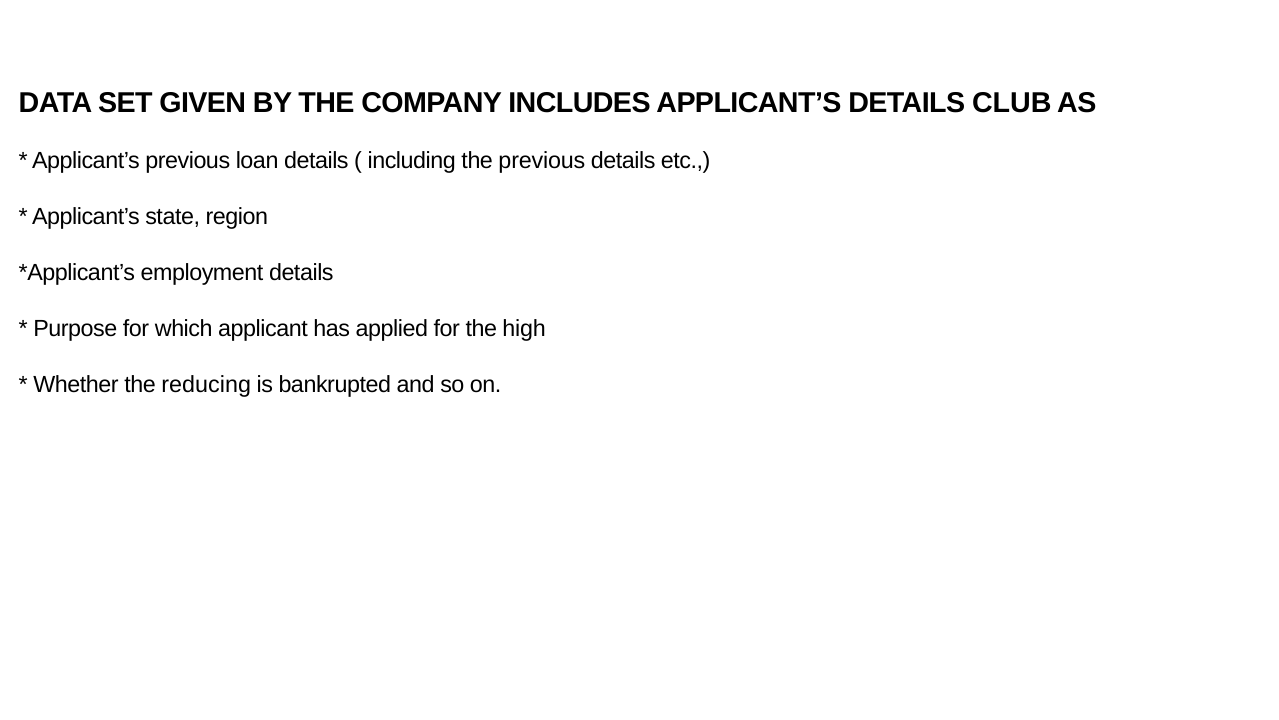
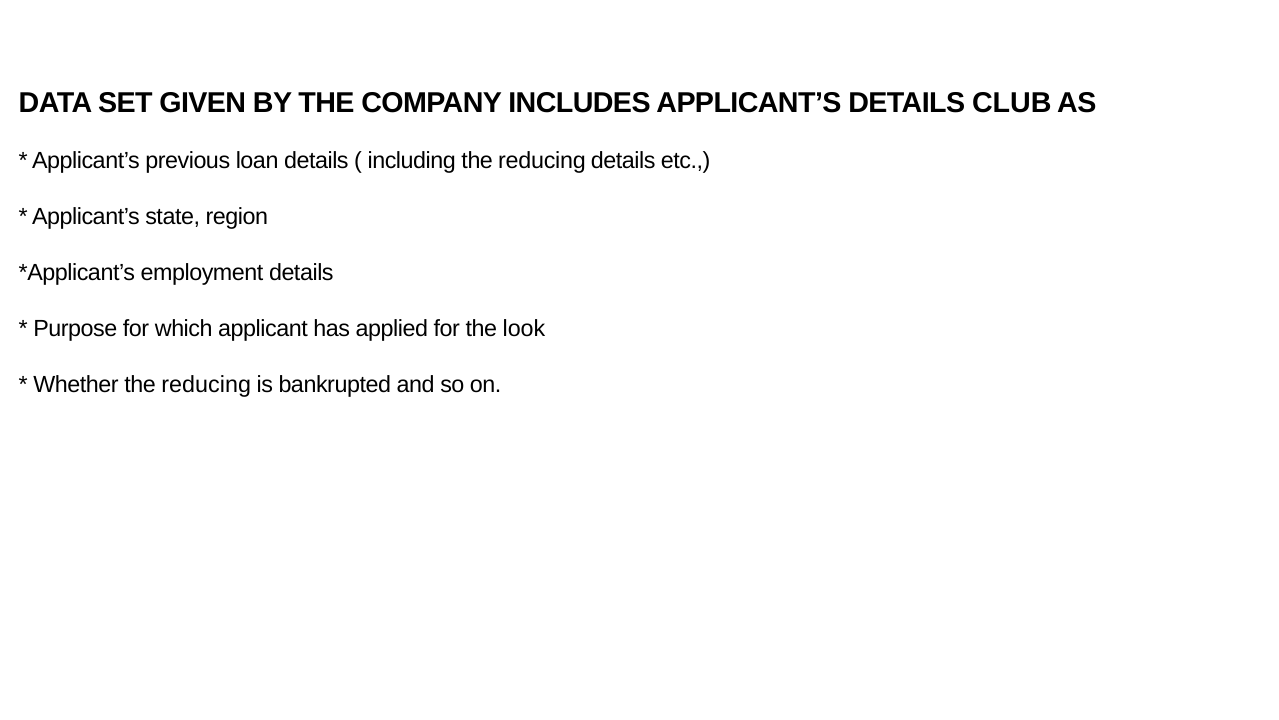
including the previous: previous -> reducing
high: high -> look
